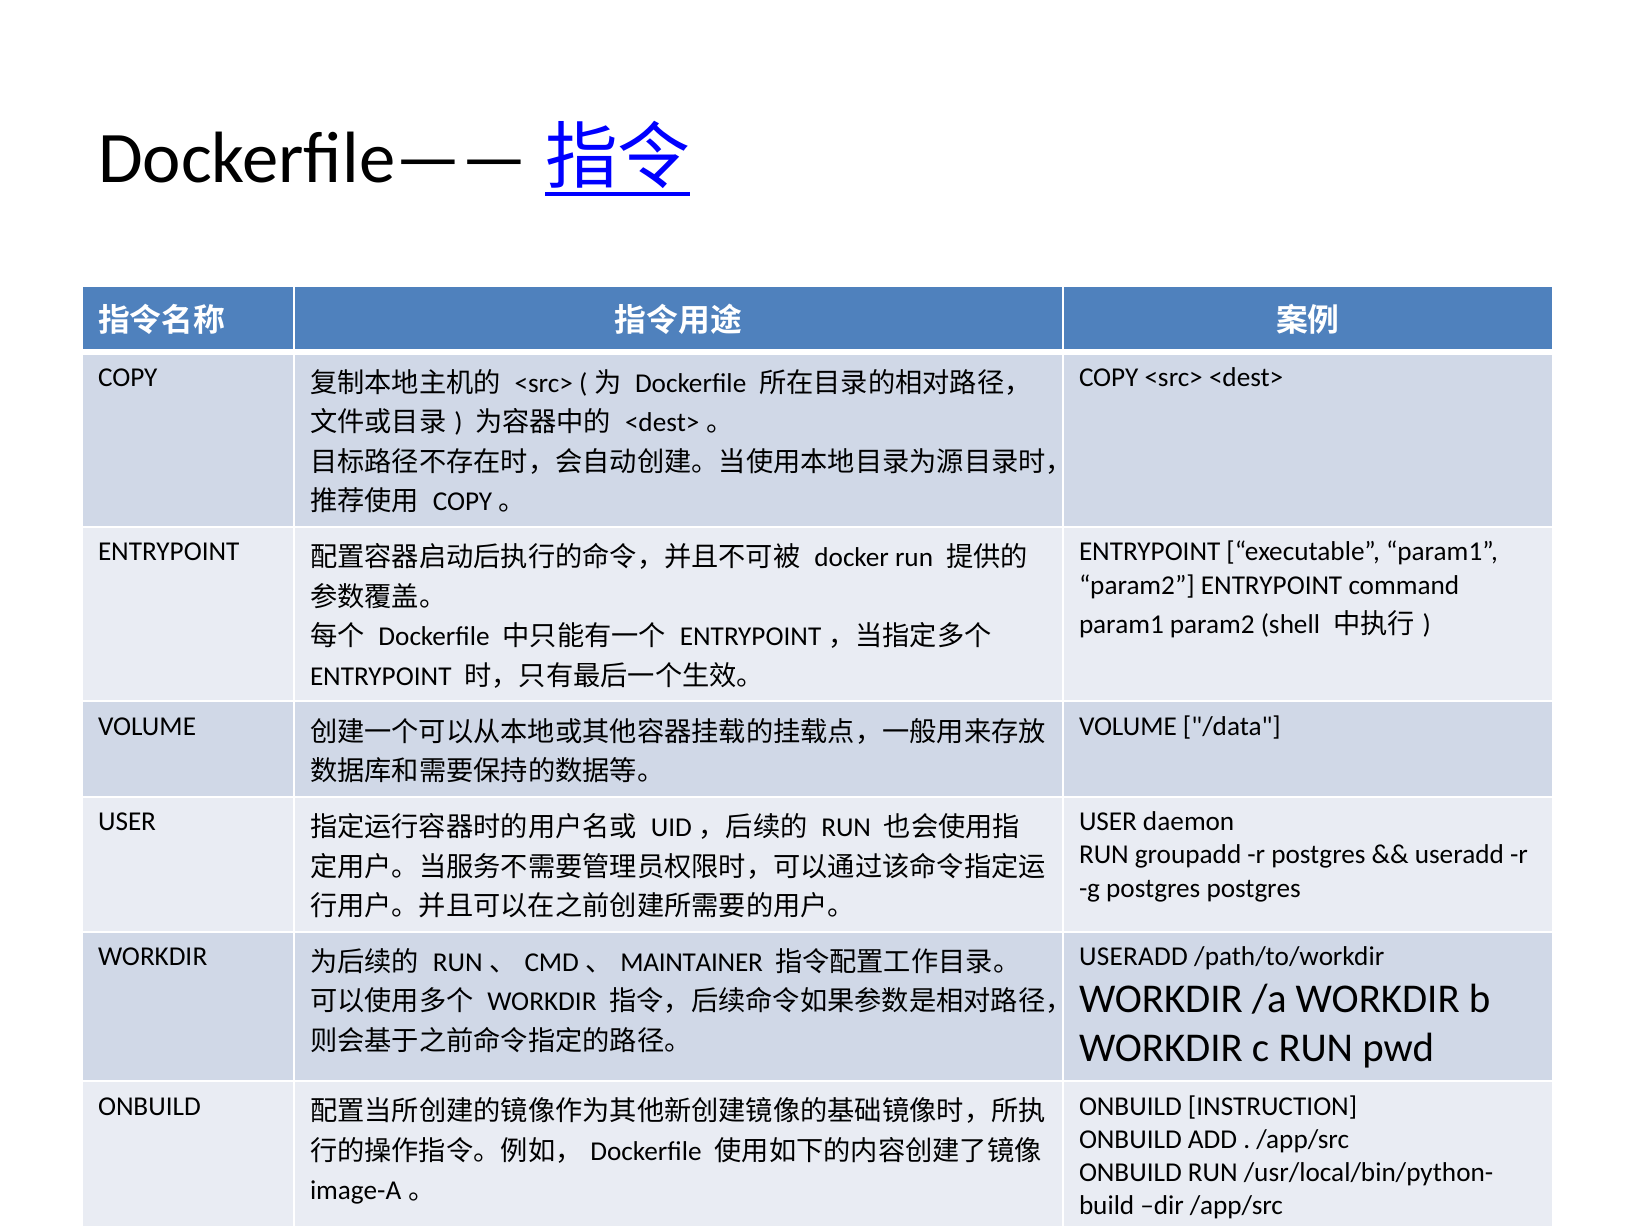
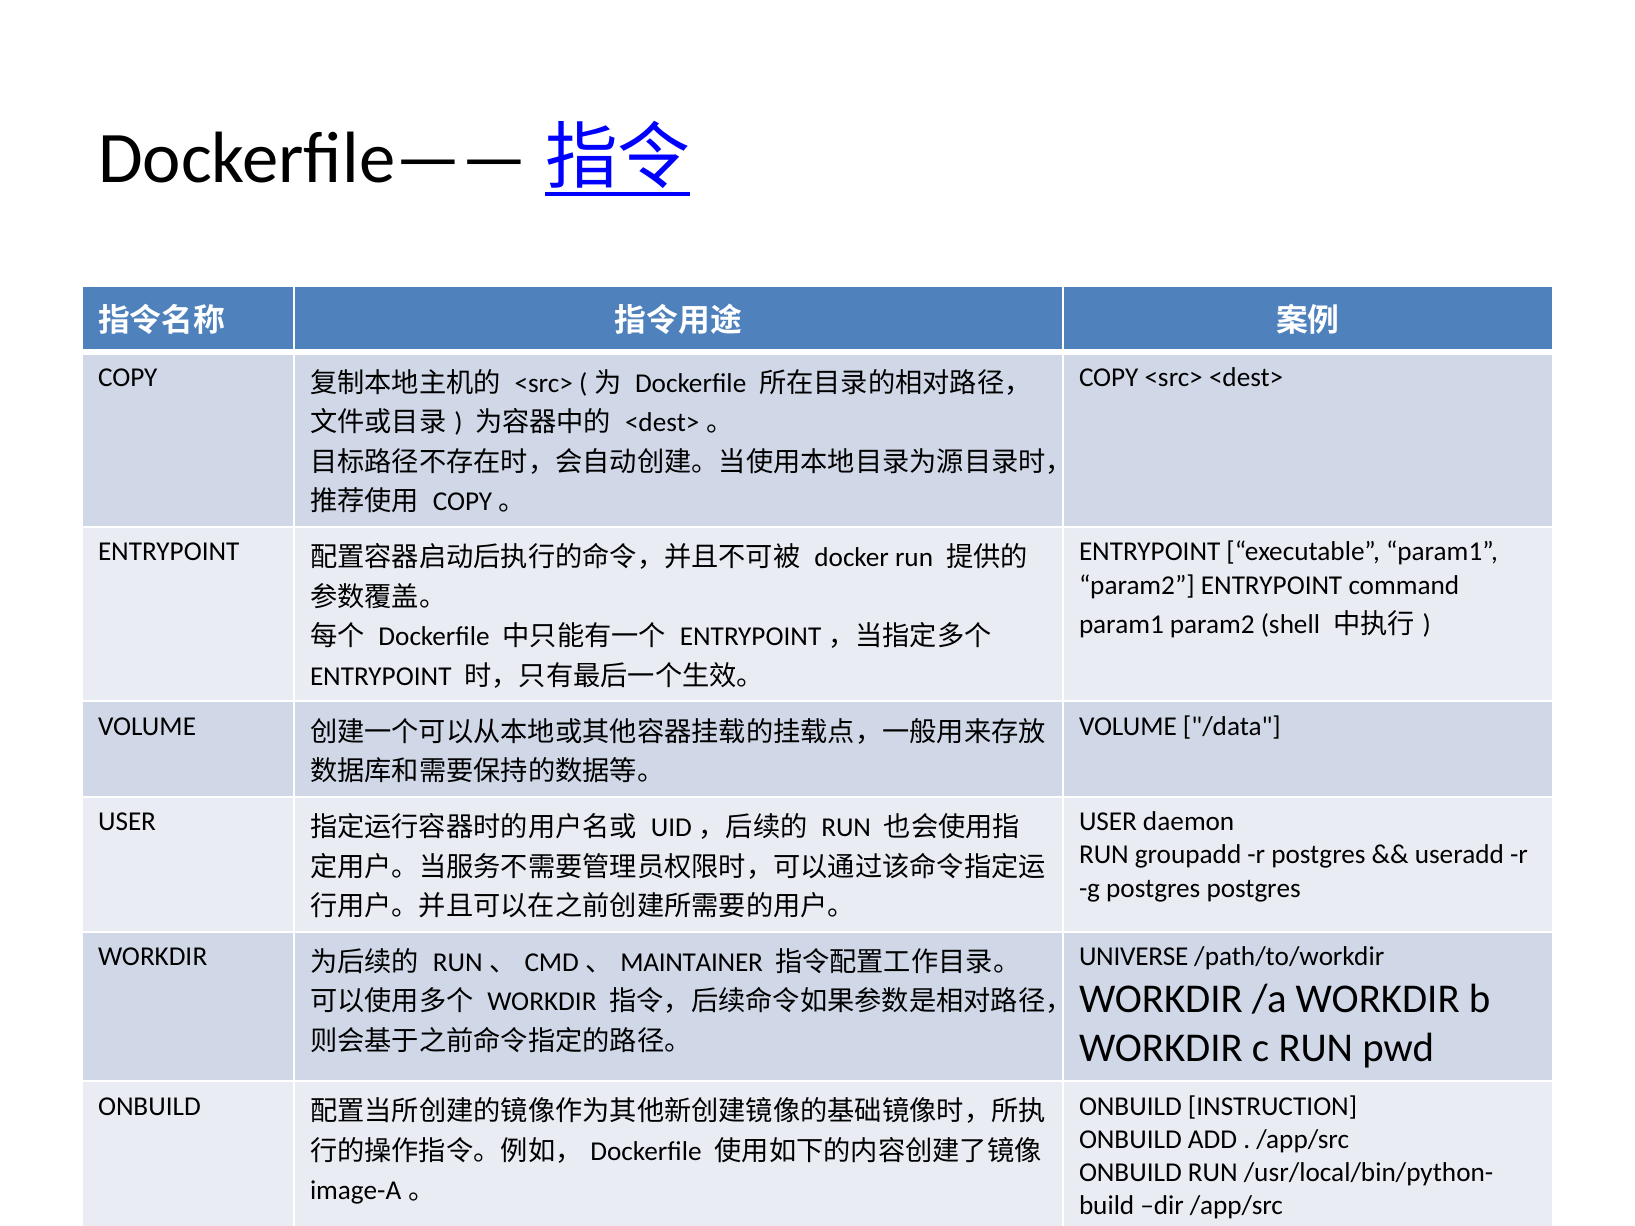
USERADD at (1133, 957): USERADD -> UNIVERSE
